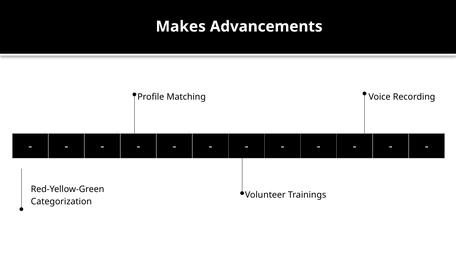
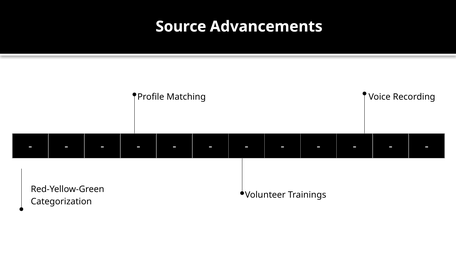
Makes: Makes -> Source
